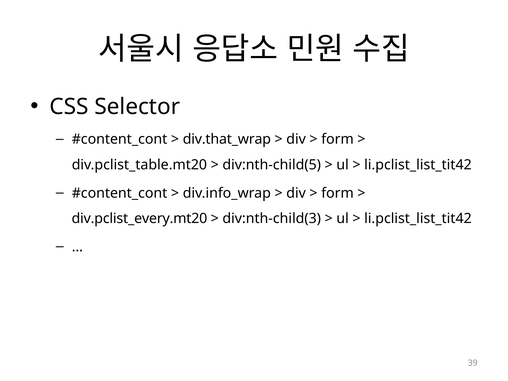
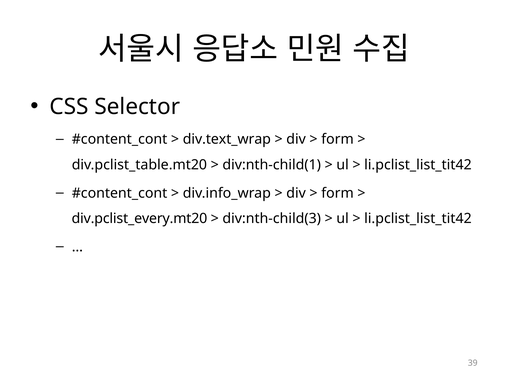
div.that_wrap: div.that_wrap -> div.text_wrap
div:nth-child(5: div:nth-child(5 -> div:nth-child(1
